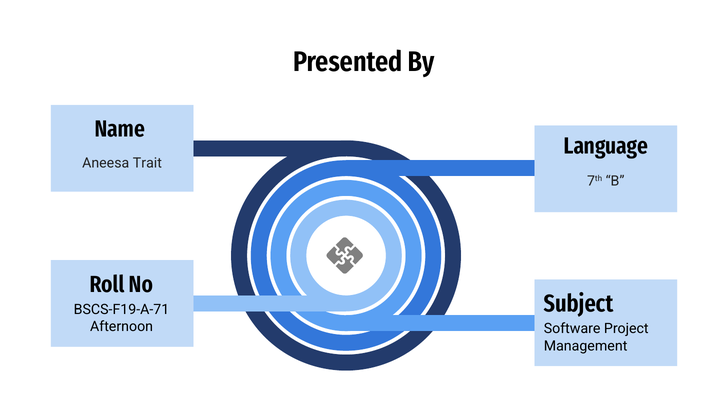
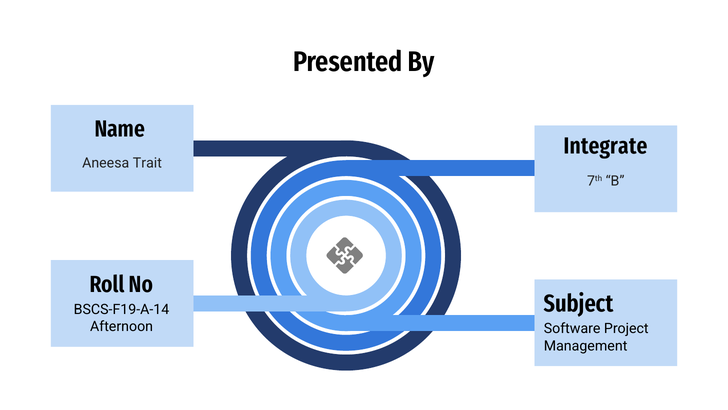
Language: Language -> Integrate
BSCS-F19-A-71: BSCS-F19-A-71 -> BSCS-F19-A-14
